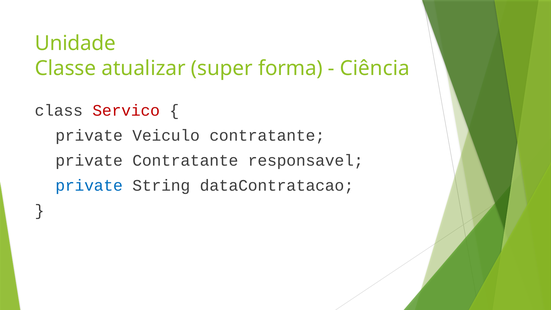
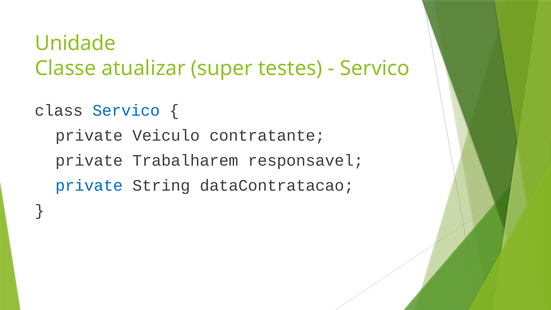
forma: forma -> testes
Ciência at (375, 68): Ciência -> Servico
Servico at (126, 110) colour: red -> blue
private Contratante: Contratante -> Trabalharem
